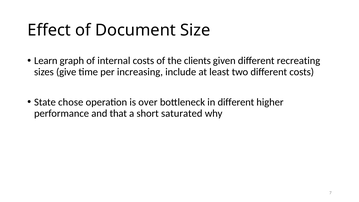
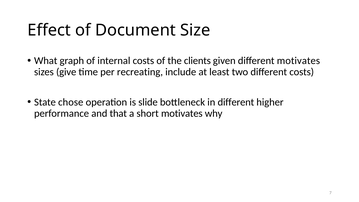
Learn: Learn -> What
different recreating: recreating -> motivates
increasing: increasing -> recreating
over: over -> slide
short saturated: saturated -> motivates
